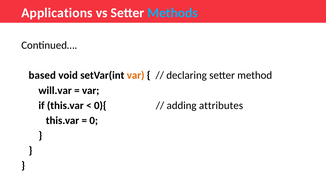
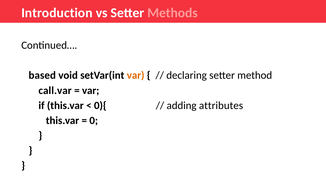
Applications: Applications -> Introduction
Methods colour: light blue -> pink
will.var: will.var -> call.var
